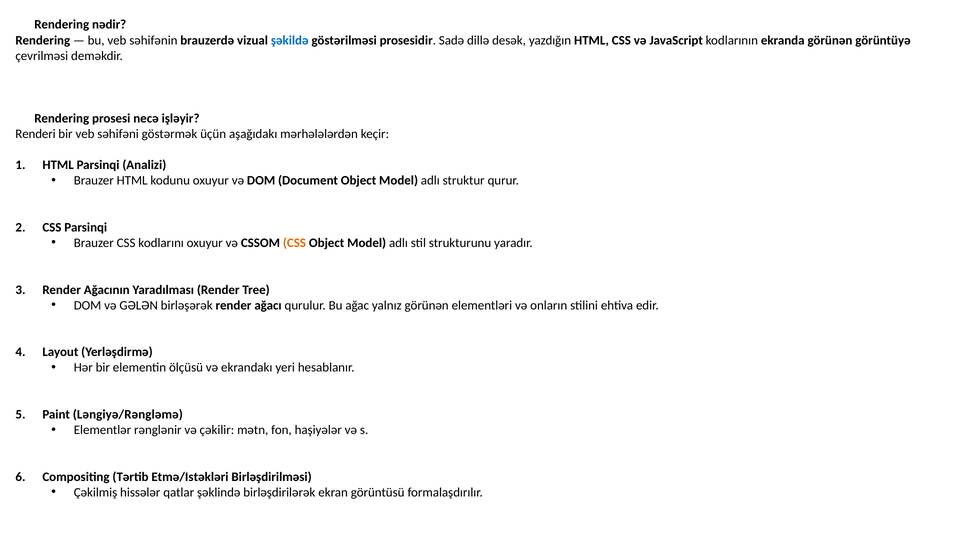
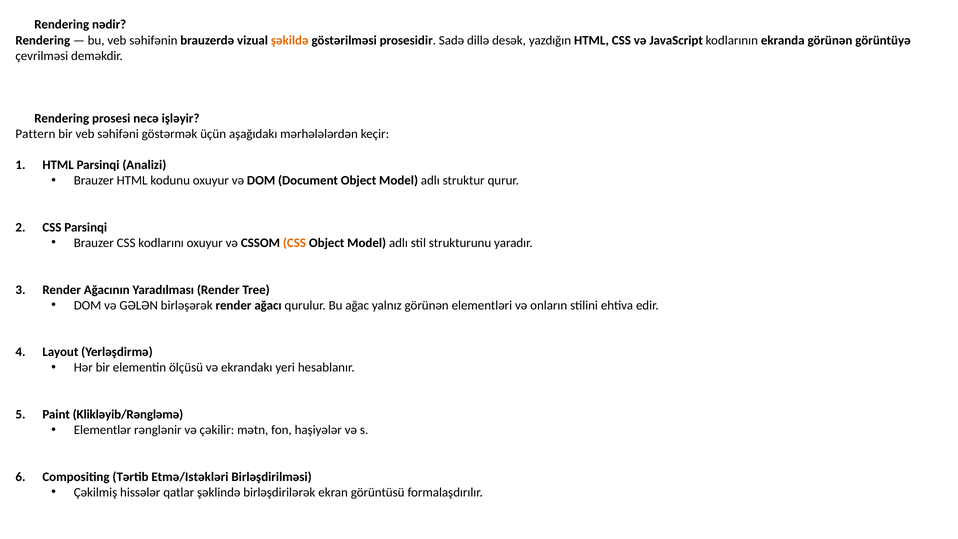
şəkildə colour: blue -> orange
Renderi: Renderi -> Pattern
Ləngiyə/Rəngləmə: Ləngiyə/Rəngləmə -> Klikləyib/Rəngləmə
